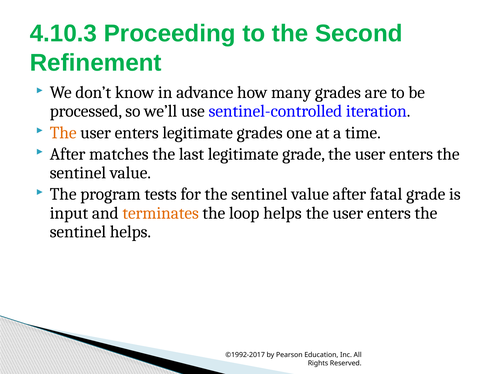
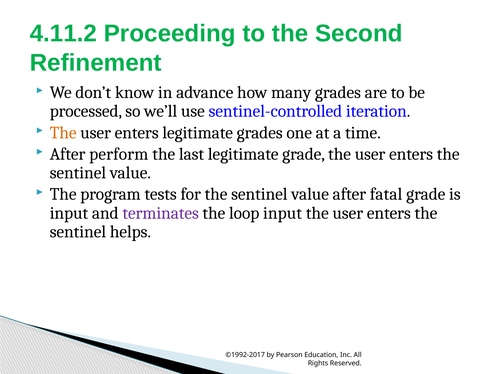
4.10.3: 4.10.3 -> 4.11.2
matches: matches -> perform
terminates colour: orange -> purple
loop helps: helps -> input
